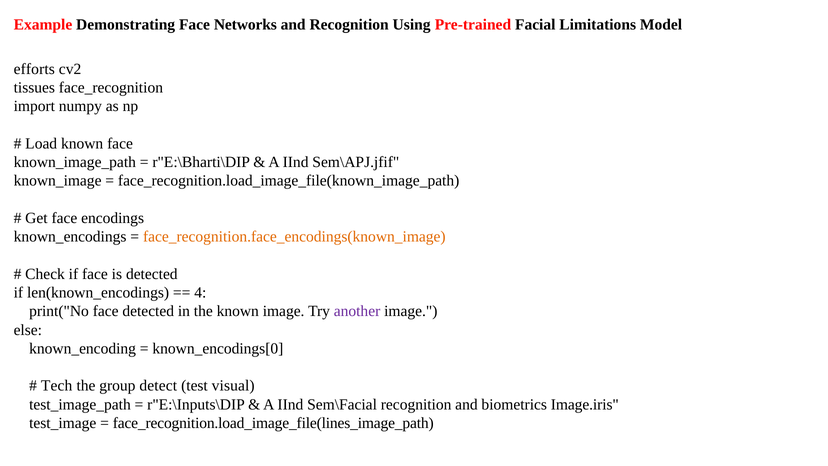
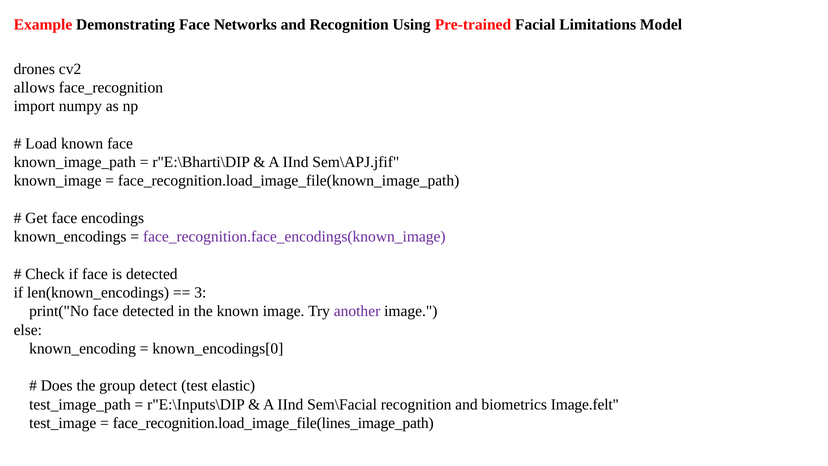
efforts: efforts -> drones
tissues: tissues -> allows
face_recognition.face_encodings(known_image colour: orange -> purple
4: 4 -> 3
Tech: Tech -> Does
visual: visual -> elastic
Image.iris: Image.iris -> Image.felt
